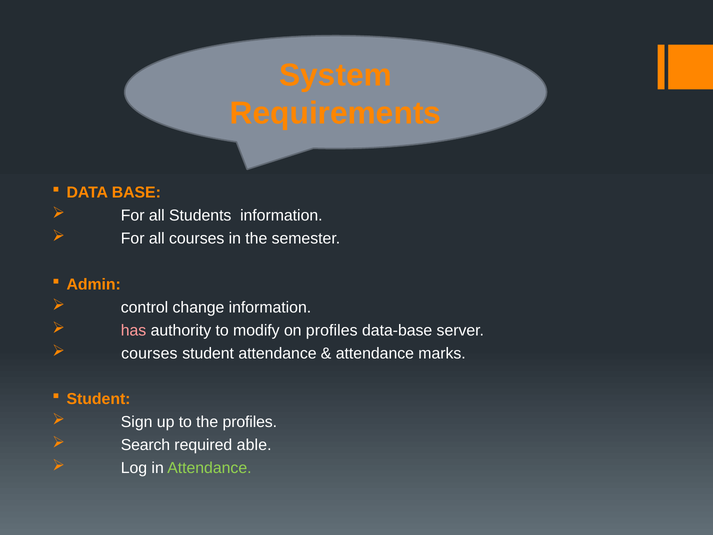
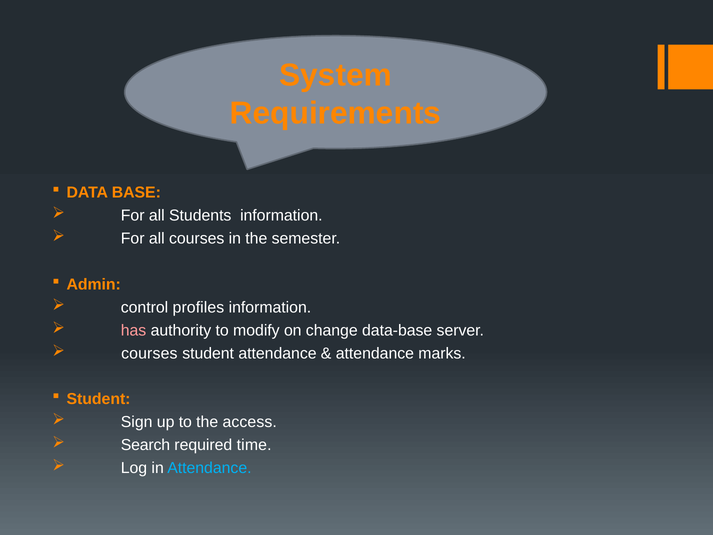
change: change -> profiles
on profiles: profiles -> change
the profiles: profiles -> access
able: able -> time
Attendance at (209, 468) colour: light green -> light blue
